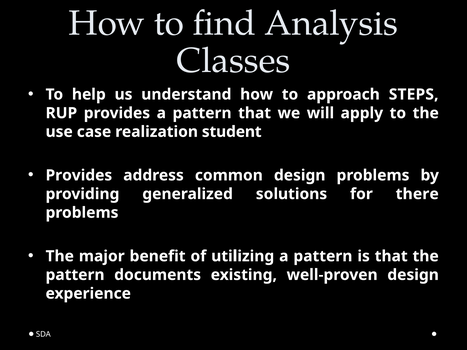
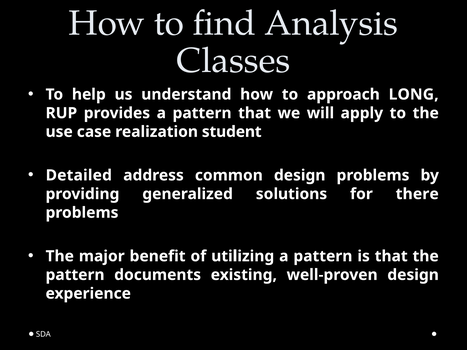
STEPS: STEPS -> LONG
Provides at (79, 175): Provides -> Detailed
